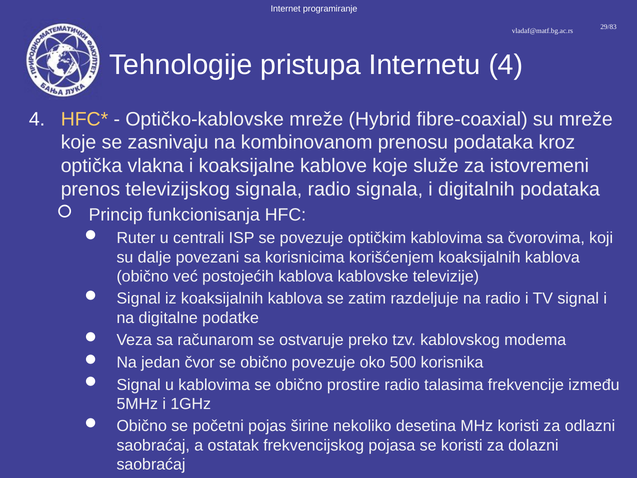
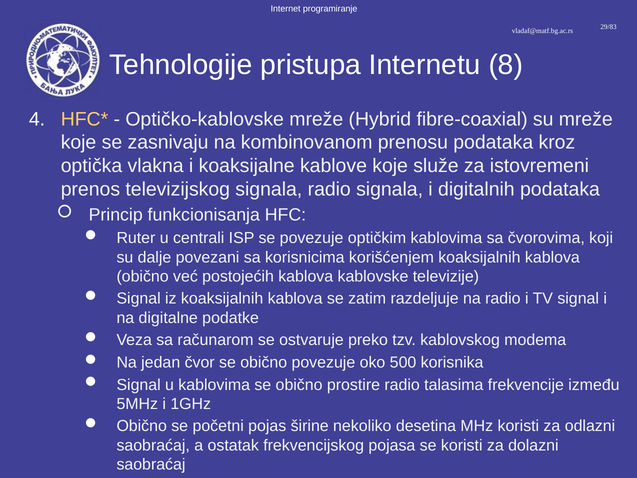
Internetu 4: 4 -> 8
